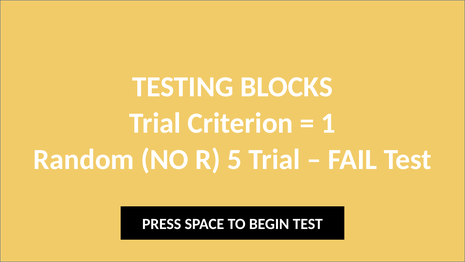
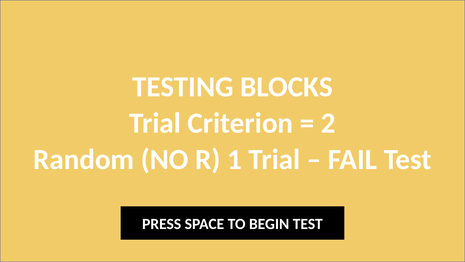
1: 1 -> 2
5: 5 -> 1
